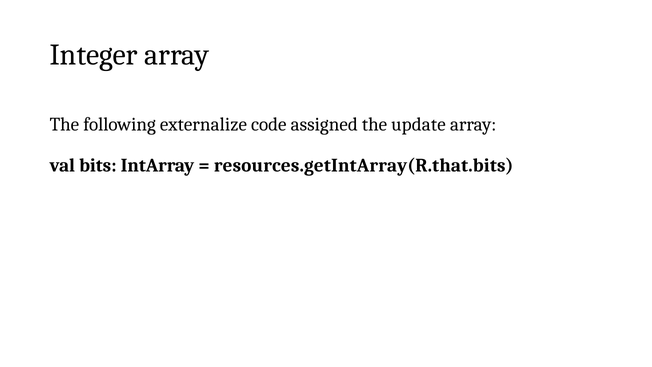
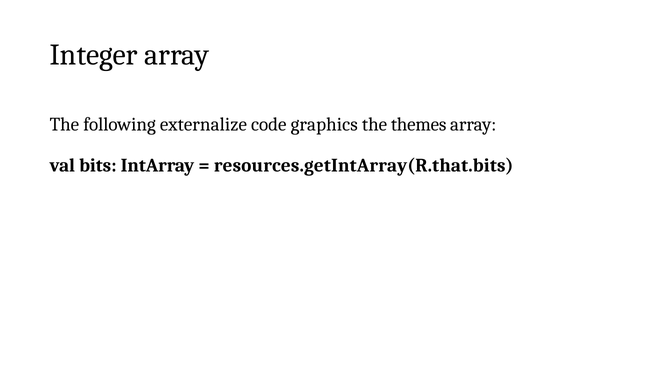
assigned: assigned -> graphics
update: update -> themes
